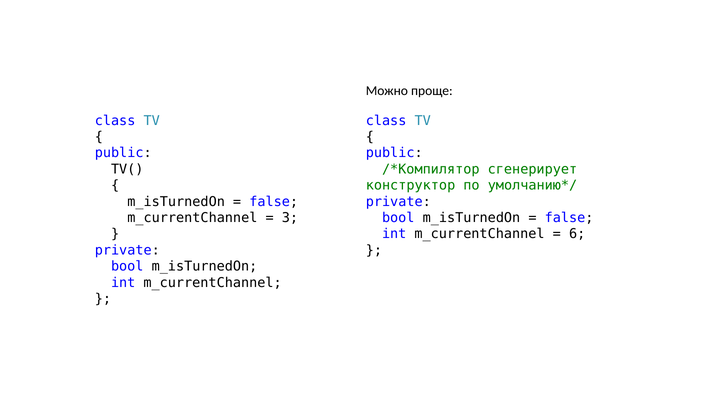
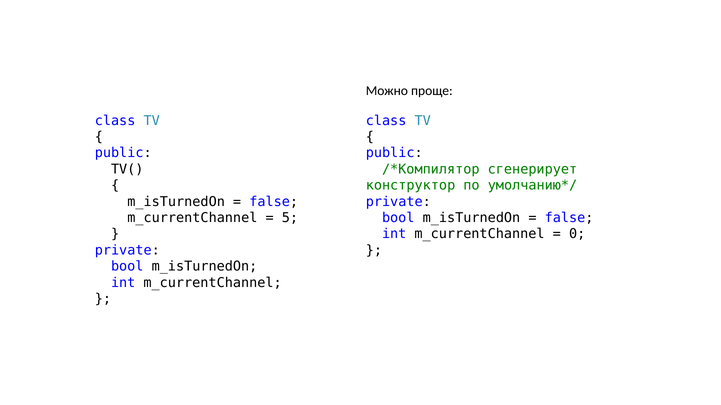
3: 3 -> 5
6: 6 -> 0
